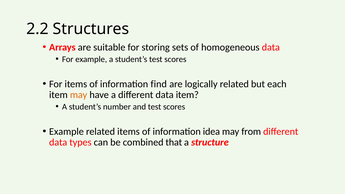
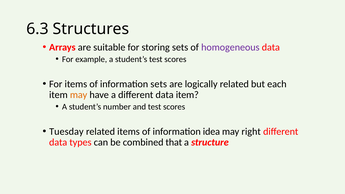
2.2: 2.2 -> 6.3
homogeneous colour: black -> purple
information find: find -> sets
Example at (66, 132): Example -> Tuesday
from: from -> right
